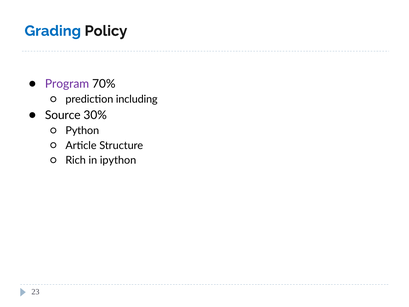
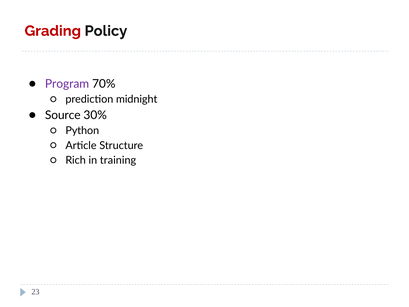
Grading colour: blue -> red
including: including -> midnight
ipython: ipython -> training
